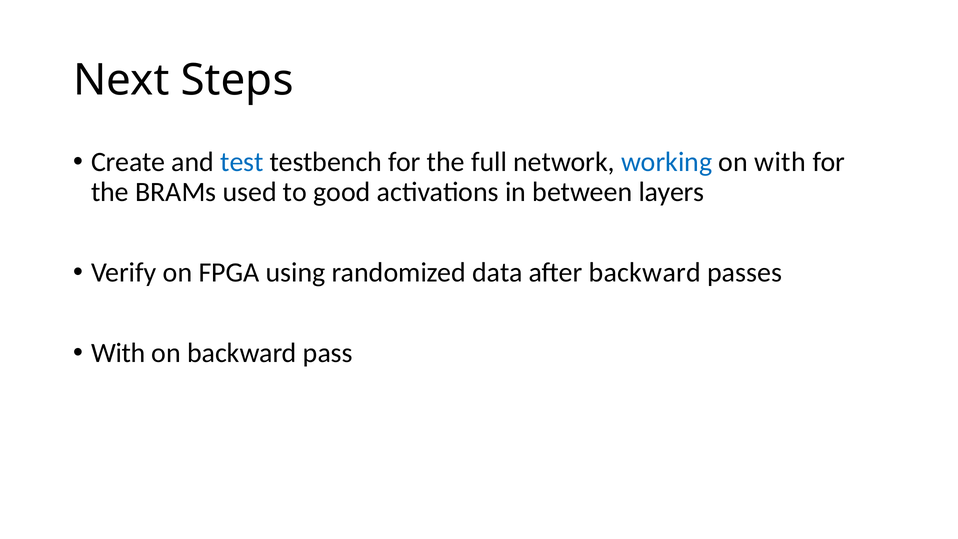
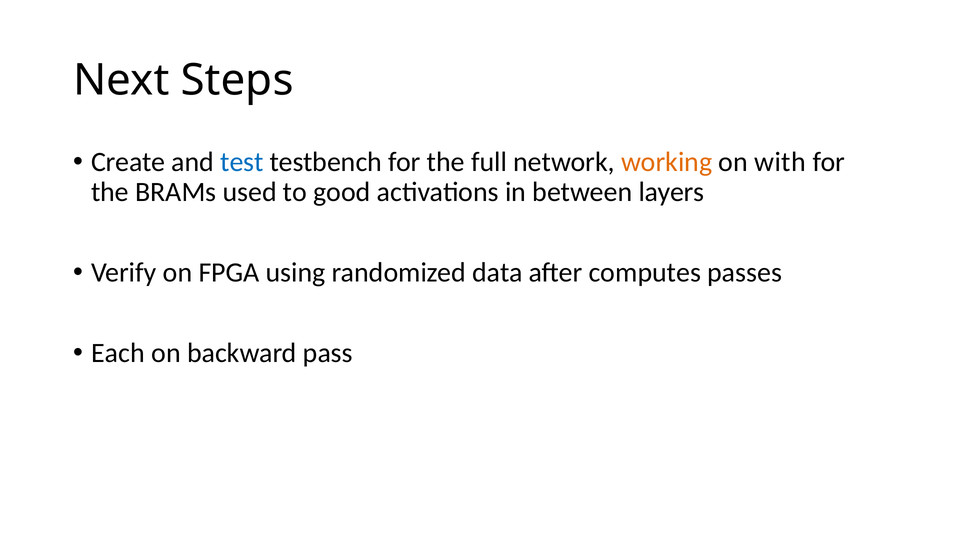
working colour: blue -> orange
after backward: backward -> computes
With at (118, 353): With -> Each
